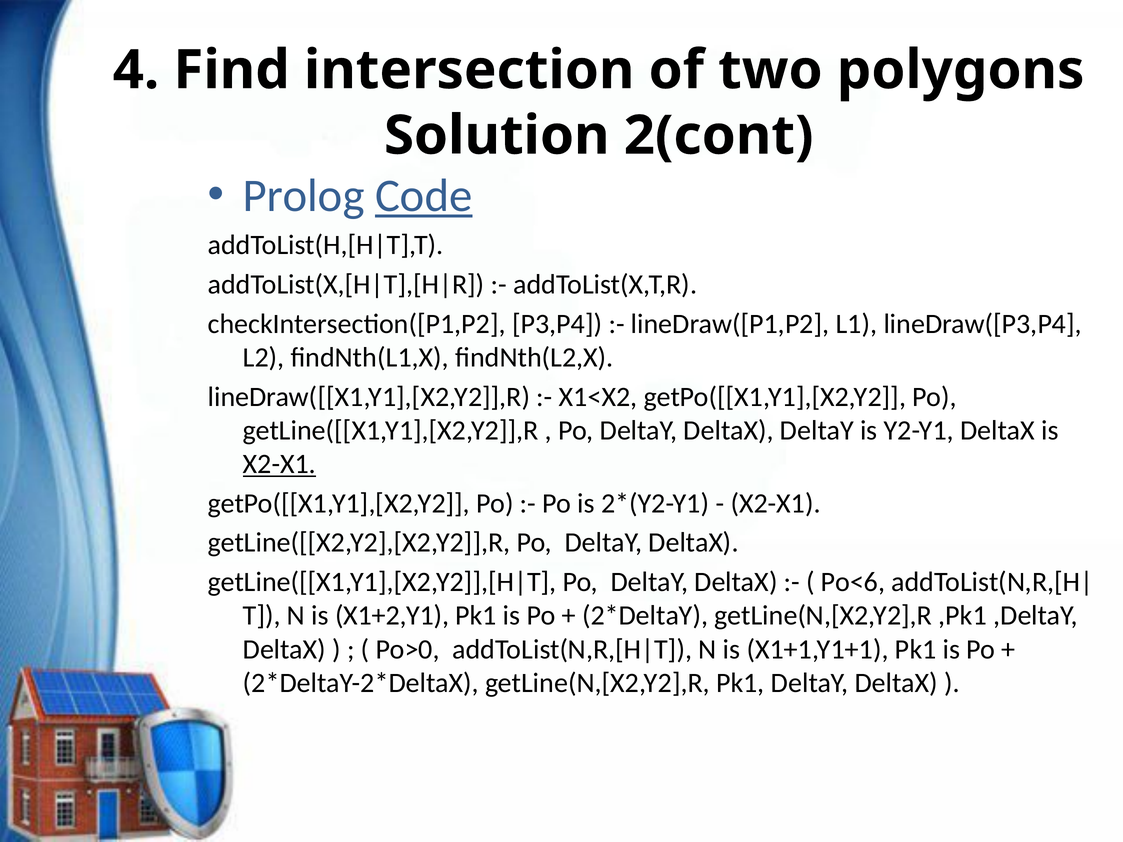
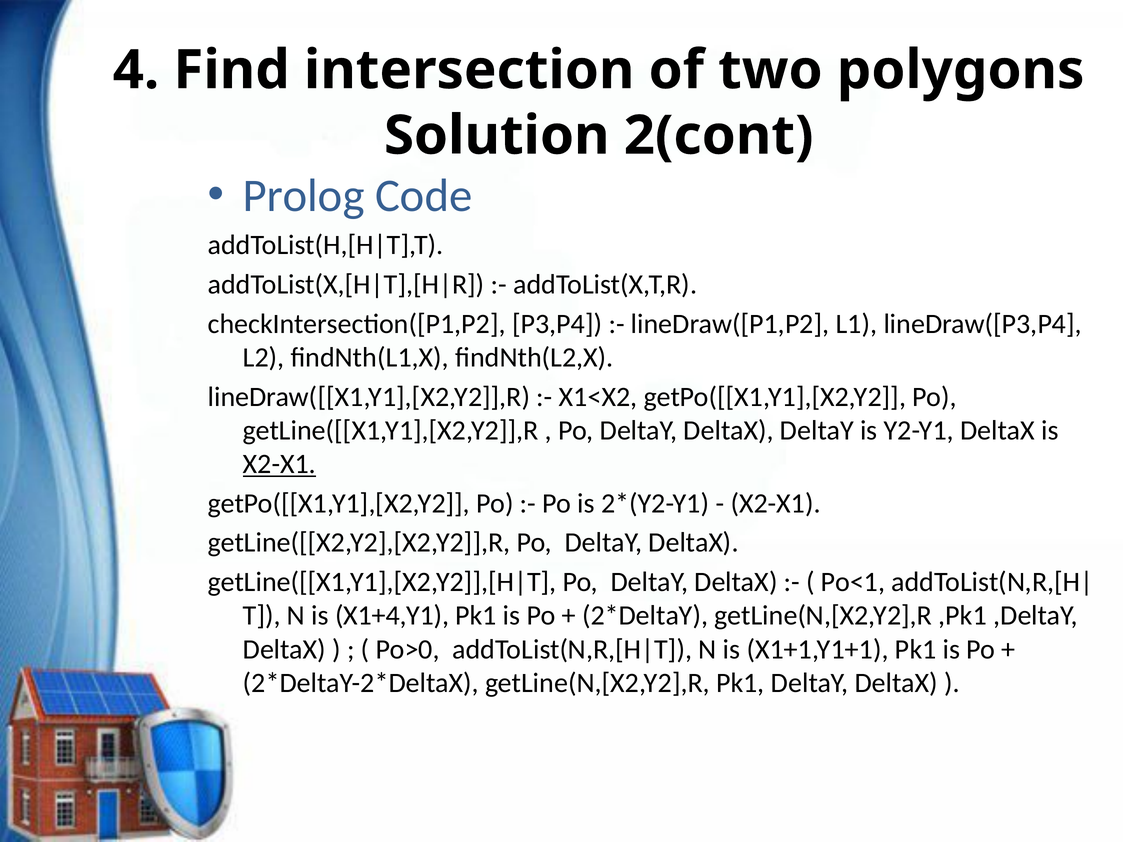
Code underline: present -> none
Po<6: Po<6 -> Po<1
X1+2,Y1: X1+2,Y1 -> X1+4,Y1
